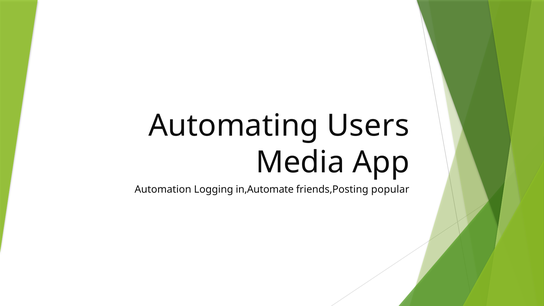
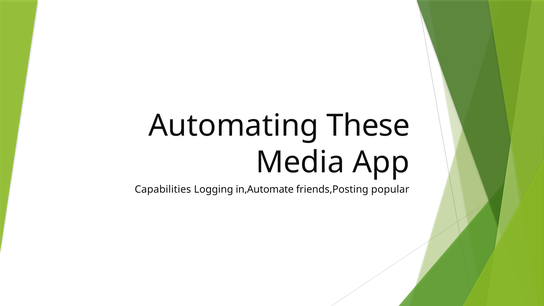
Users: Users -> These
Automation: Automation -> Capabilities
